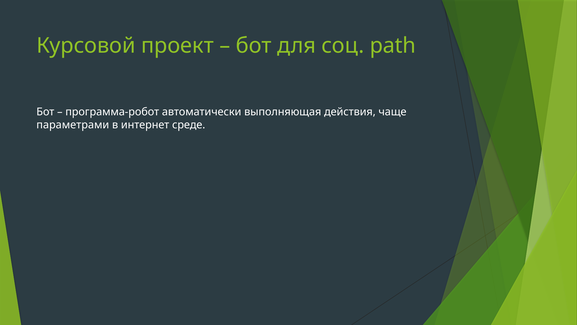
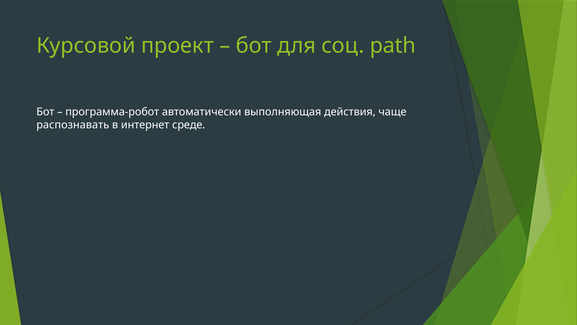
параметрами: параметрами -> распознавать
